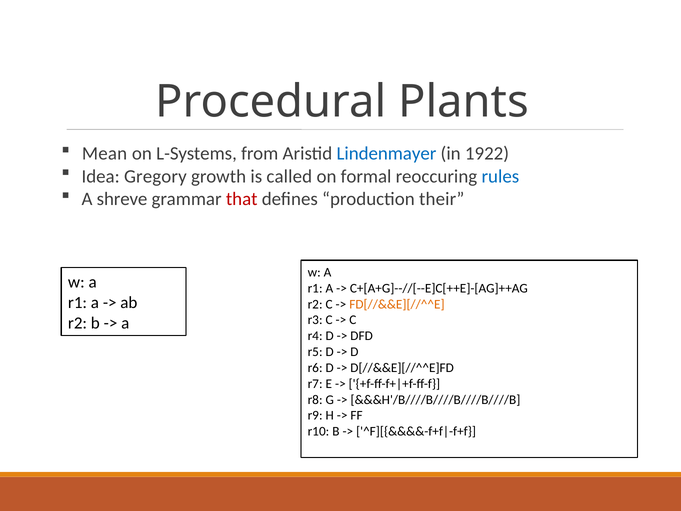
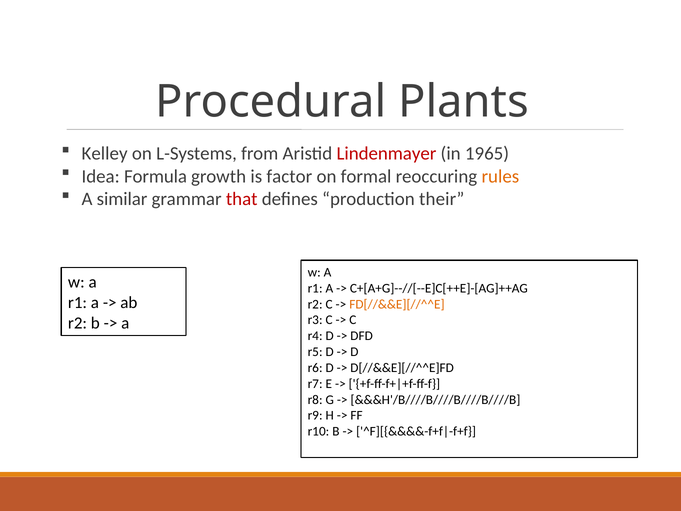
Mean: Mean -> Kelley
Lindenmayer colour: blue -> red
1922: 1922 -> 1965
Gregory: Gregory -> Formula
called: called -> factor
rules colour: blue -> orange
shreve: shreve -> similar
